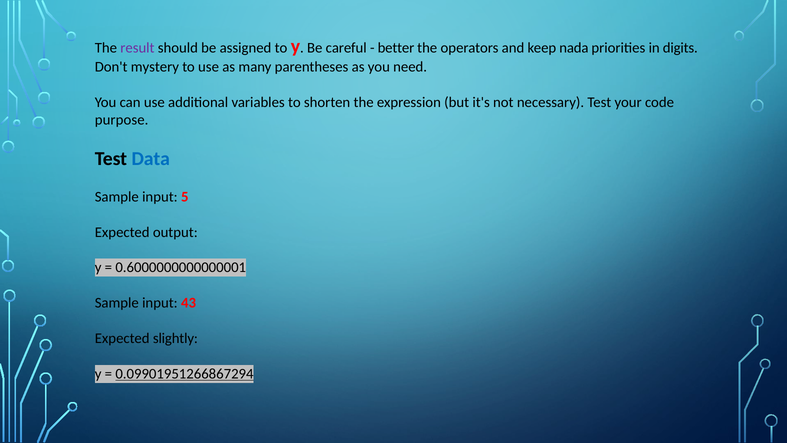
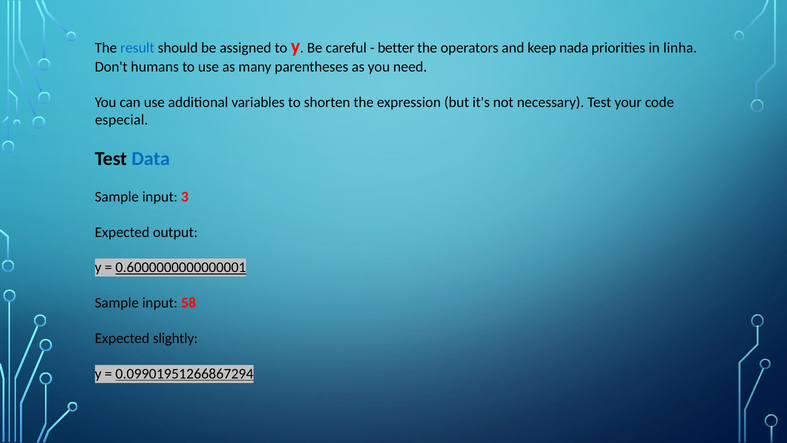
result colour: purple -> blue
digits: digits -> linha
mystery: mystery -> humans
purpose: purpose -> especial
5: 5 -> 3
0.6000000000000001 underline: none -> present
43: 43 -> 58
